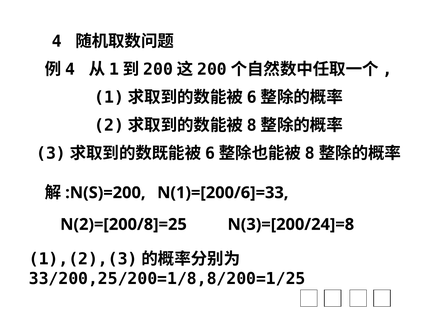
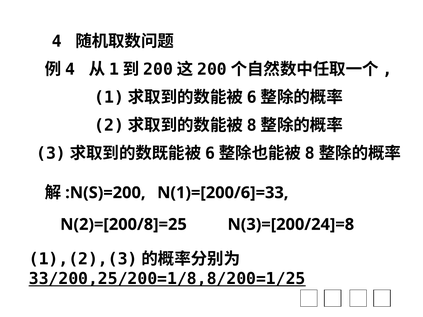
33/200,25/200=1/8,8/200=1/25 underline: none -> present
